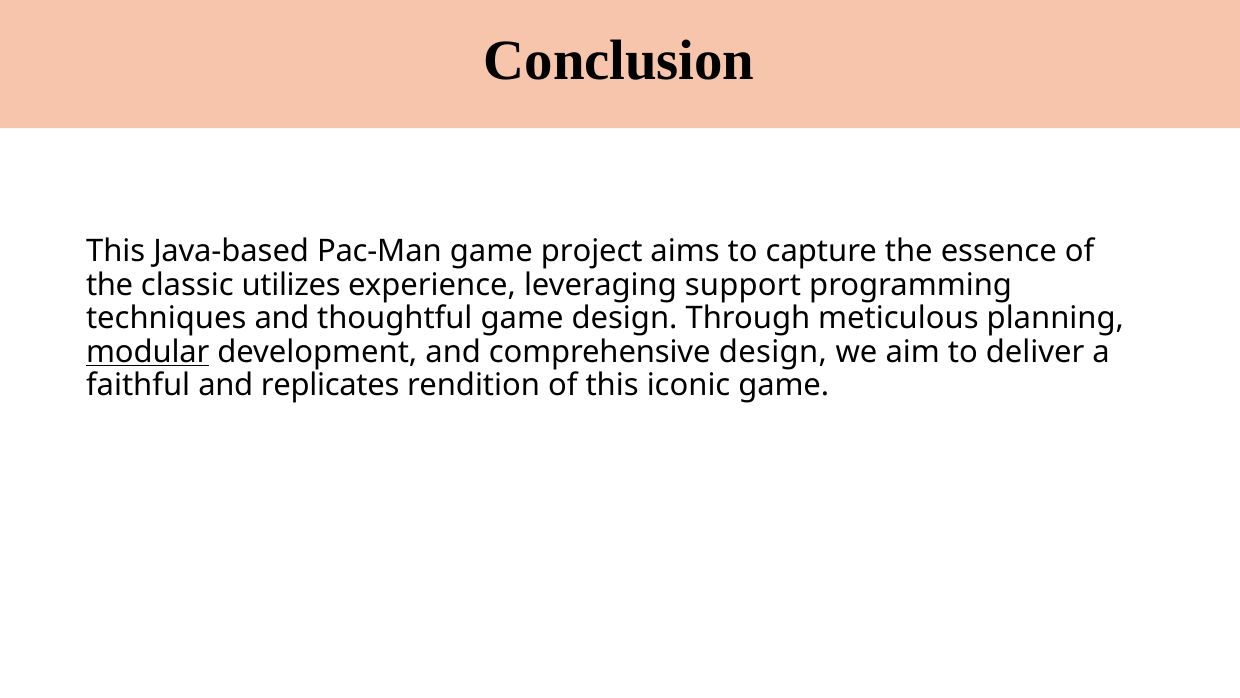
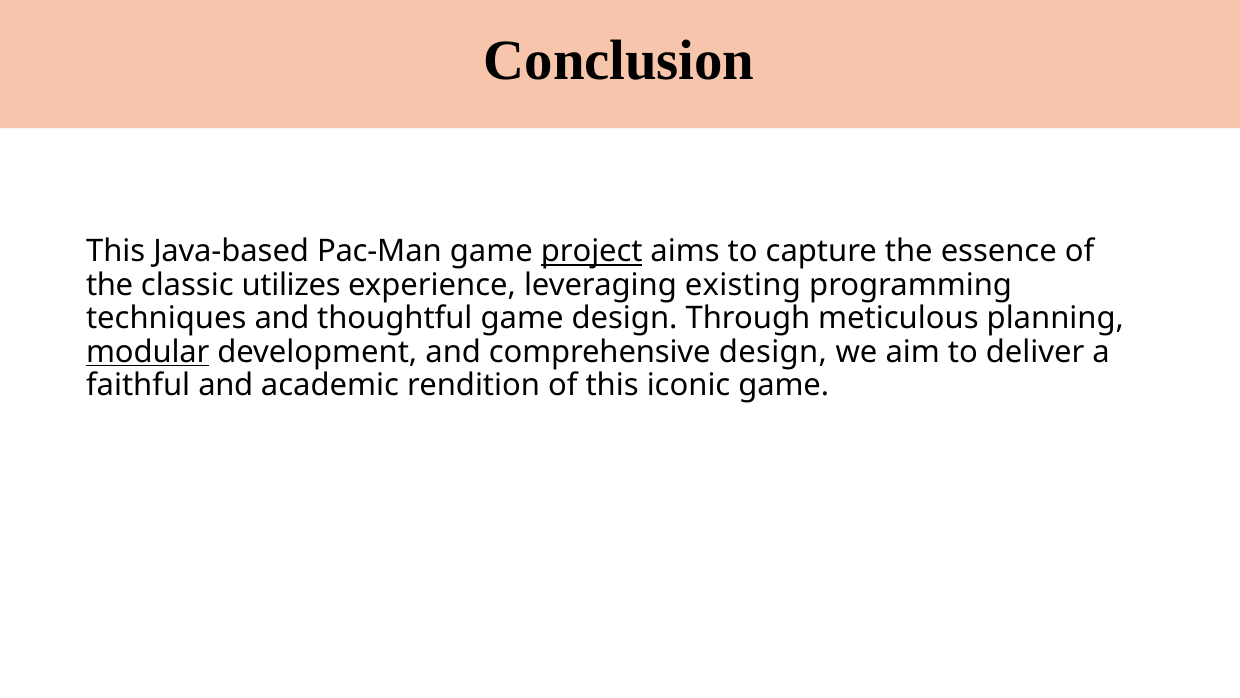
project underline: none -> present
support: support -> existing
replicates: replicates -> academic
